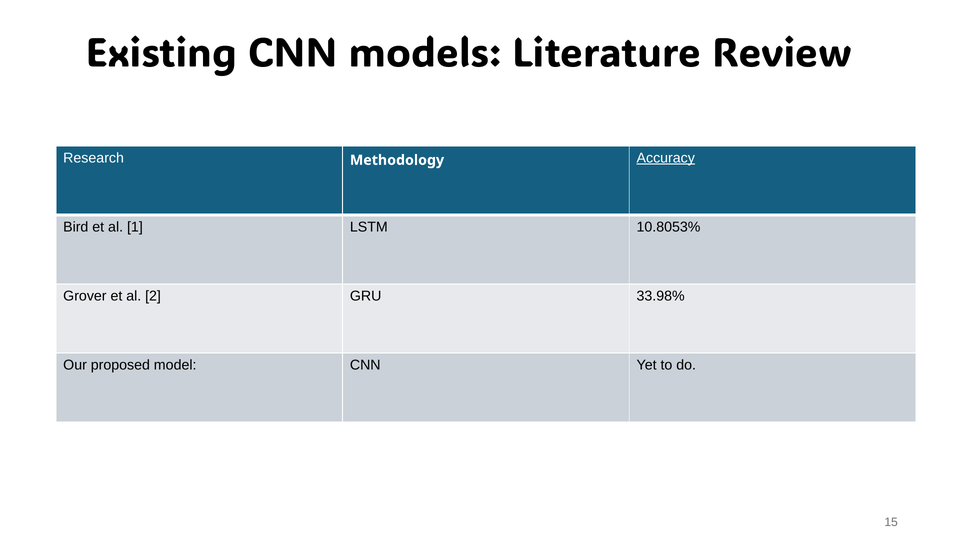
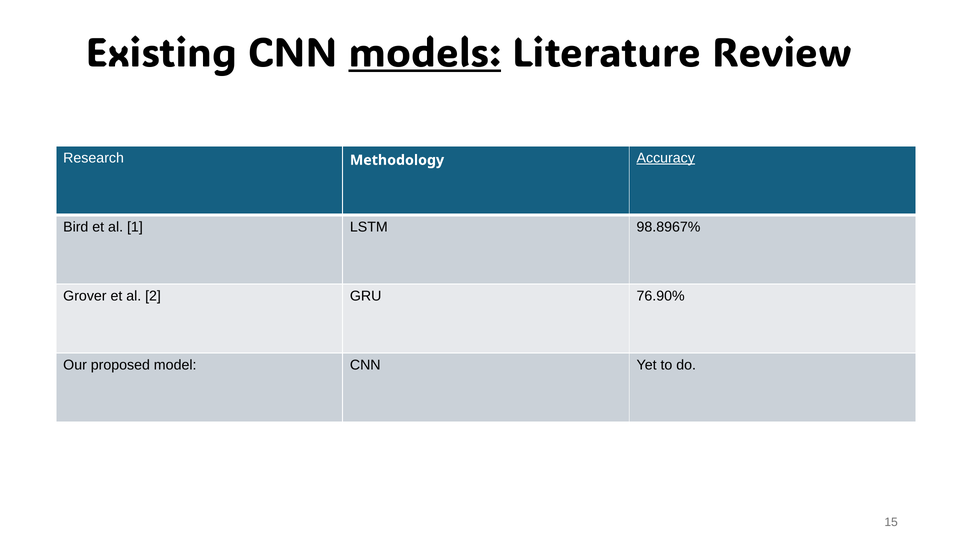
models underline: none -> present
10.8053%: 10.8053% -> 98.8967%
33.98%: 33.98% -> 76.90%
